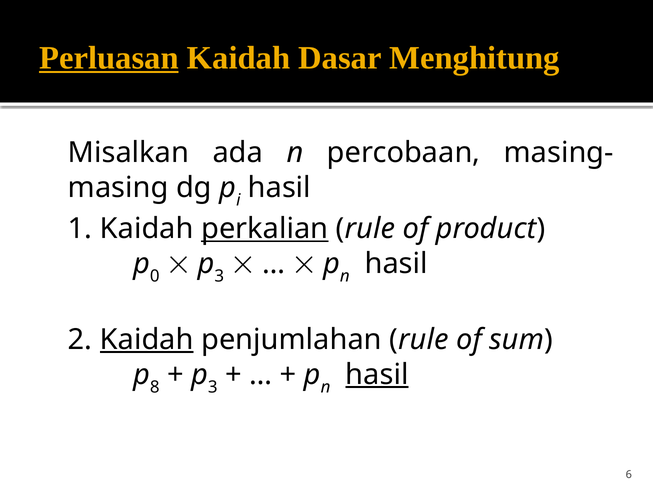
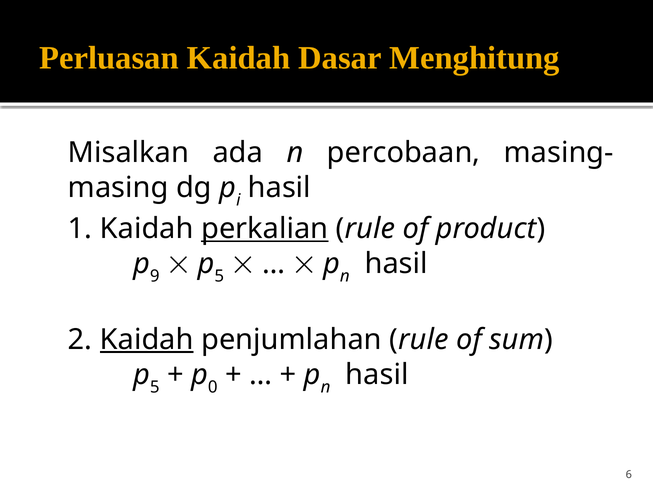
Perluasan underline: present -> none
0: 0 -> 9
3 at (219, 276): 3 -> 5
8 at (155, 387): 8 -> 5
3 at (213, 387): 3 -> 0
hasil at (377, 374) underline: present -> none
